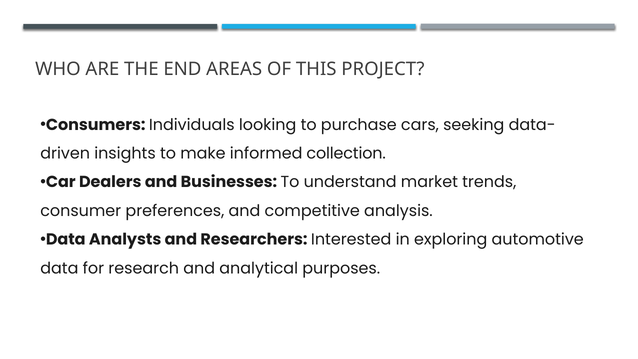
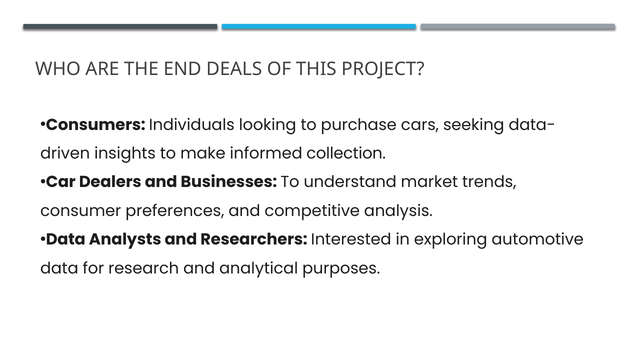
AREAS: AREAS -> DEALS
